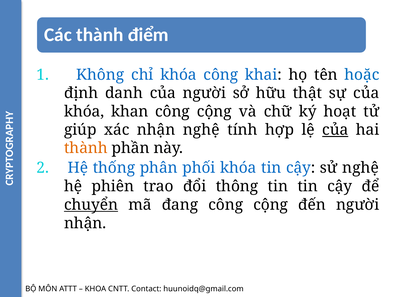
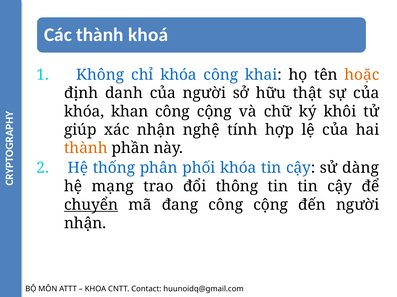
điểm: điểm -> khoá
hoặc colour: blue -> orange
hoạt: hoạt -> khôi
của at (335, 130) underline: present -> none
sử nghệ: nghệ -> dàng
phiên: phiên -> mạng
